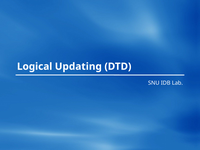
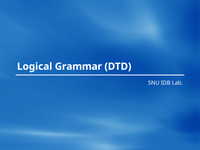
Updating: Updating -> Grammar
